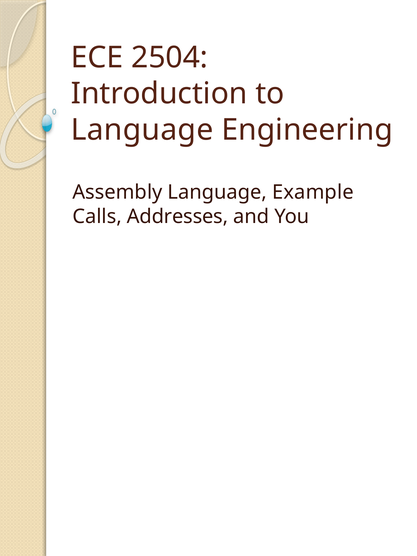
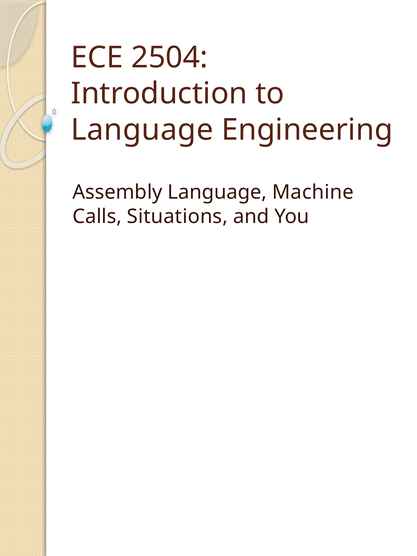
Example: Example -> Machine
Addresses: Addresses -> Situations
